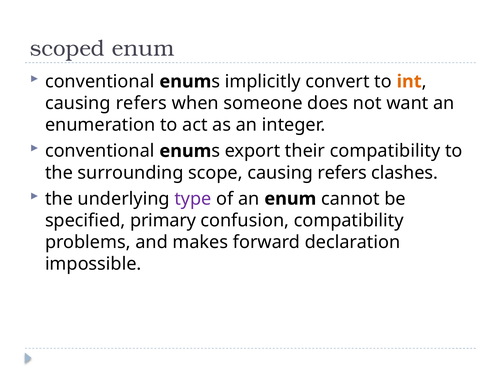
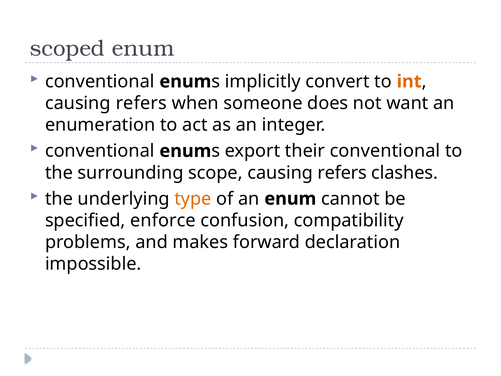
their compatibility: compatibility -> conventional
type colour: purple -> orange
primary: primary -> enforce
